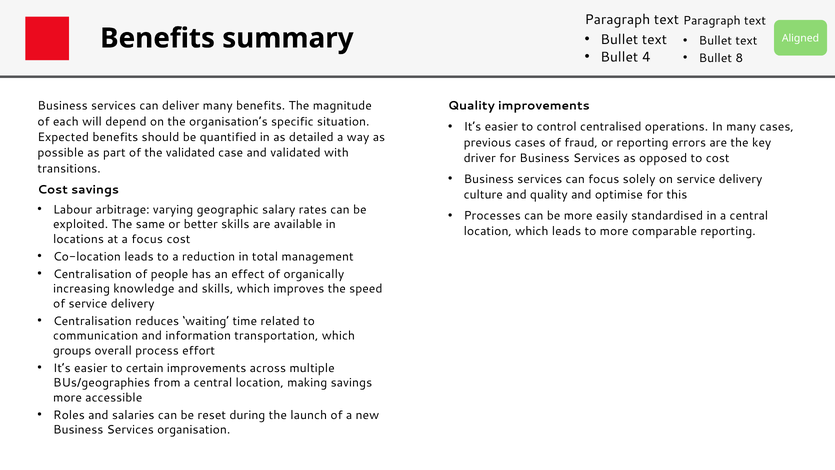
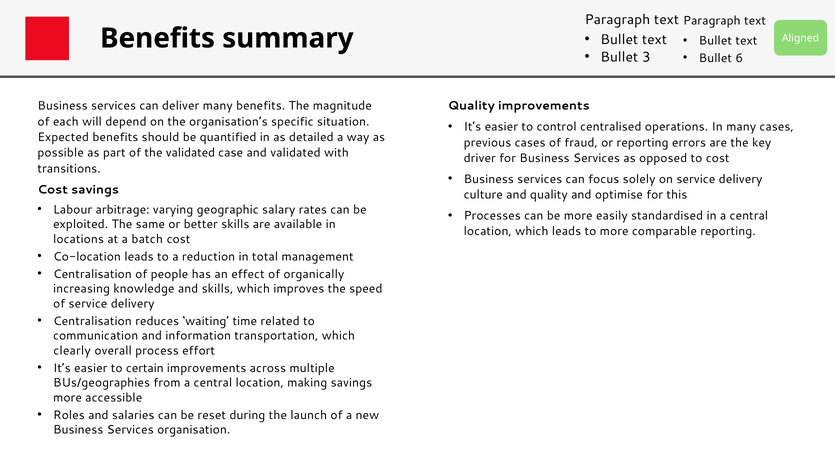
4: 4 -> 3
8: 8 -> 6
a focus: focus -> batch
groups: groups -> clearly
